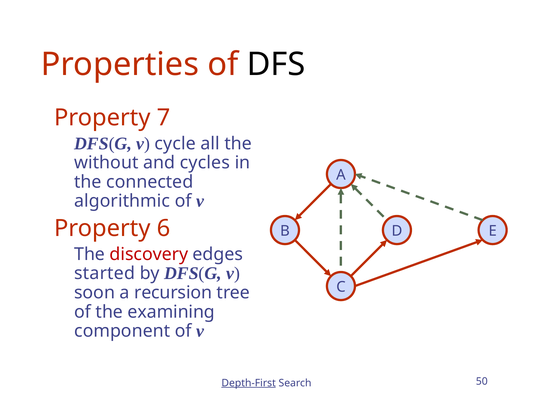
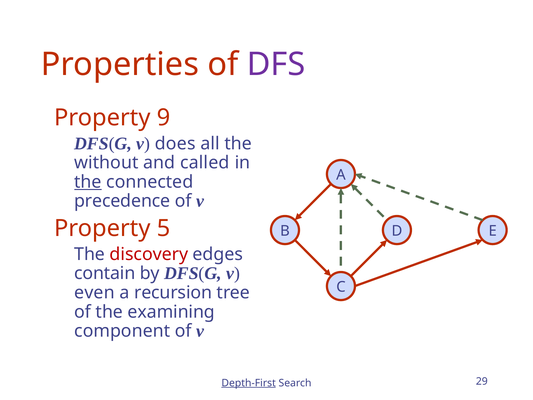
DFS colour: black -> purple
7: 7 -> 9
cycle: cycle -> does
cycles: cycles -> called
the at (88, 182) underline: none -> present
algorithmic: algorithmic -> precedence
6: 6 -> 5
started: started -> contain
soon: soon -> even
50: 50 -> 29
